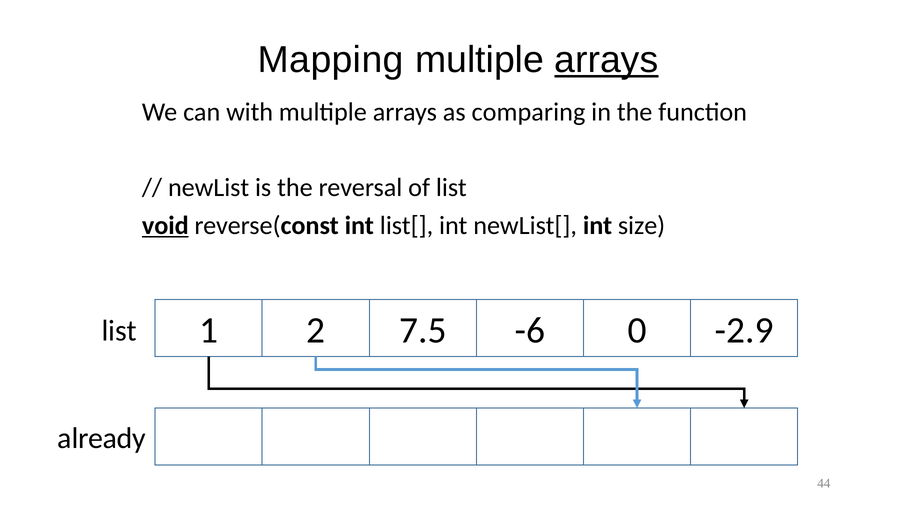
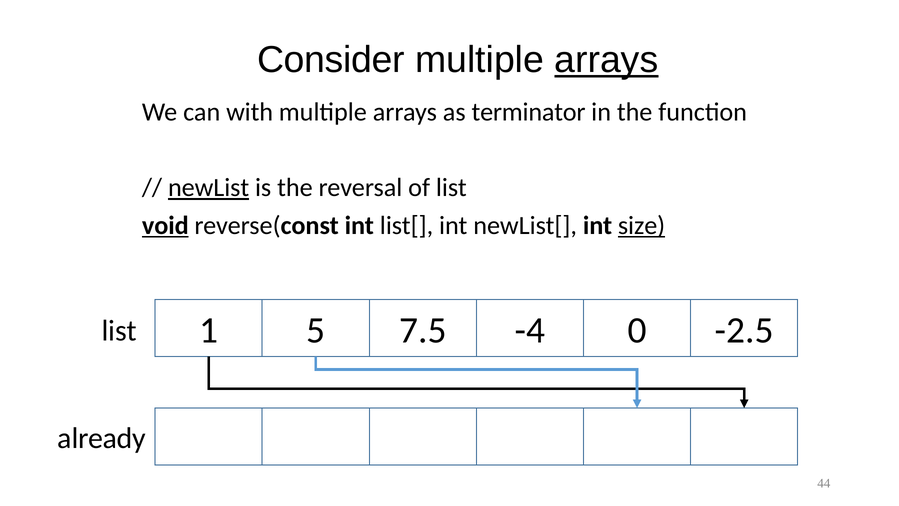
Mapping: Mapping -> Consider
comparing: comparing -> terminator
newList underline: none -> present
size underline: none -> present
2: 2 -> 5
-6: -6 -> -4
-2.9: -2.9 -> -2.5
